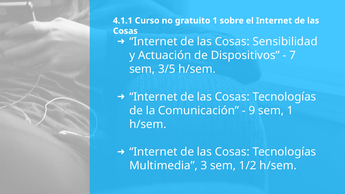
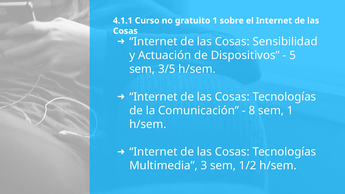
7: 7 -> 5
9: 9 -> 8
